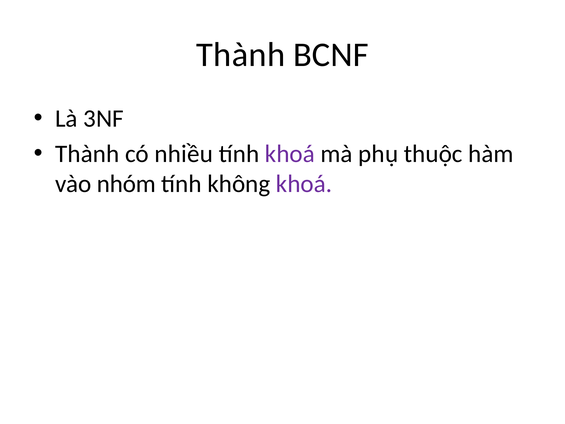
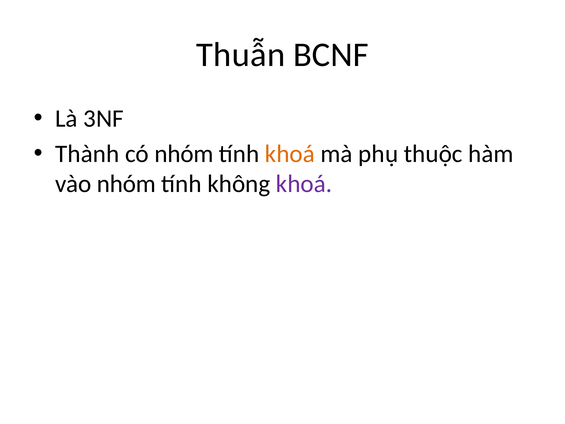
Thành at (241, 55): Thành -> Thuẫn
có nhiều: nhiều -> nhóm
khoá at (290, 154) colour: purple -> orange
